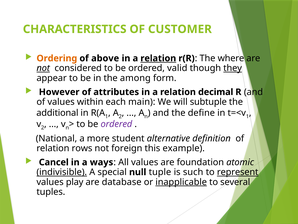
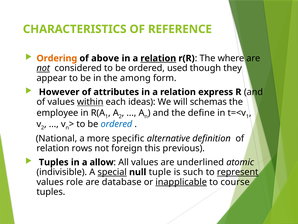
CUSTOMER: CUSTOMER -> REFERENCE
valid: valid -> used
they underline: present -> none
decimal: decimal -> express
within underline: none -> present
main: main -> ideas
subtuple: subtuple -> schemas
additional: additional -> employee
ordered at (116, 124) colour: purple -> blue
student: student -> specific
example: example -> previous
Cancel at (54, 162): Cancel -> Tuples
ways: ways -> allow
foundation: foundation -> underlined
indivisible underline: present -> none
special underline: none -> present
play: play -> role
several: several -> course
